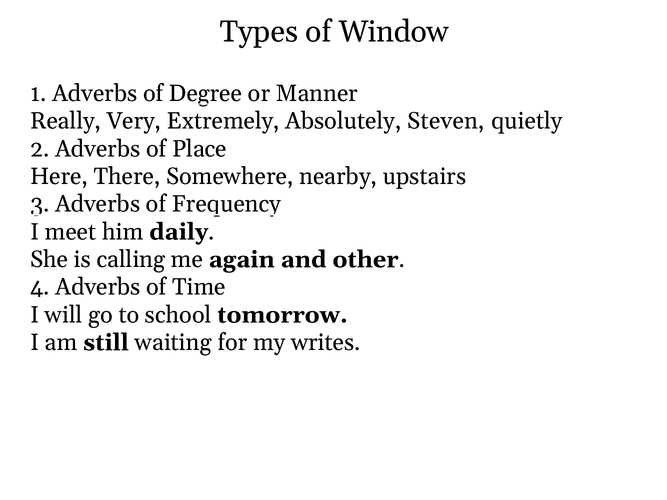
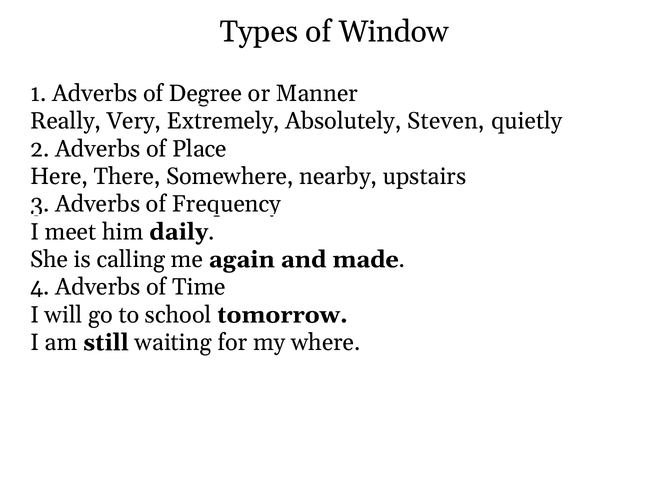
other: other -> made
writes: writes -> where
